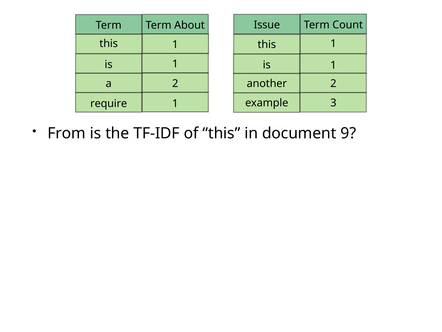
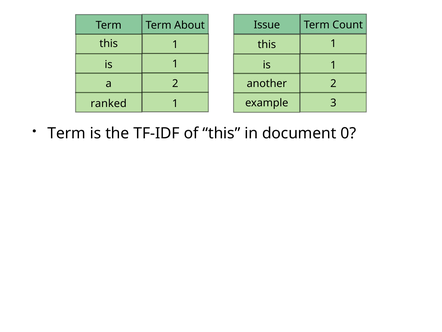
require: require -> ranked
From at (67, 133): From -> Term
9: 9 -> 0
